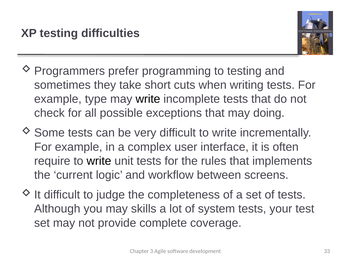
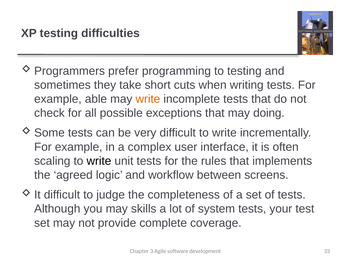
type: type -> able
write at (148, 99) colour: black -> orange
require: require -> scaling
current: current -> agreed
